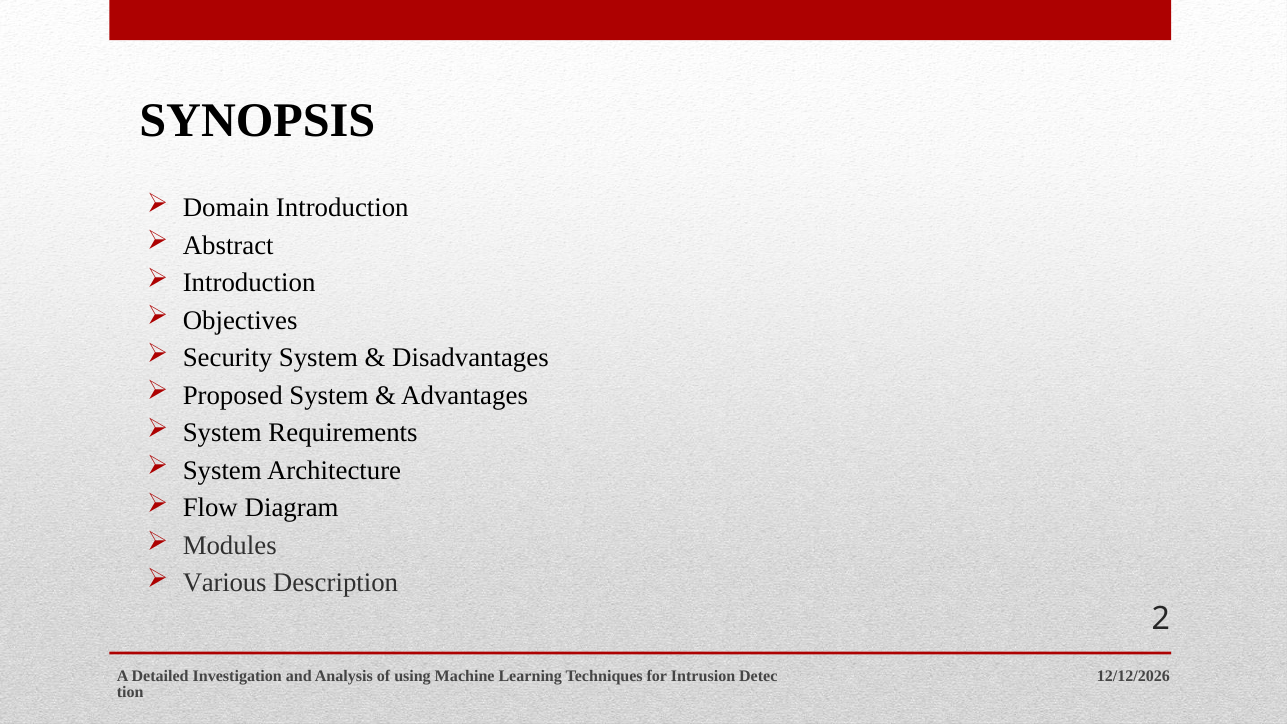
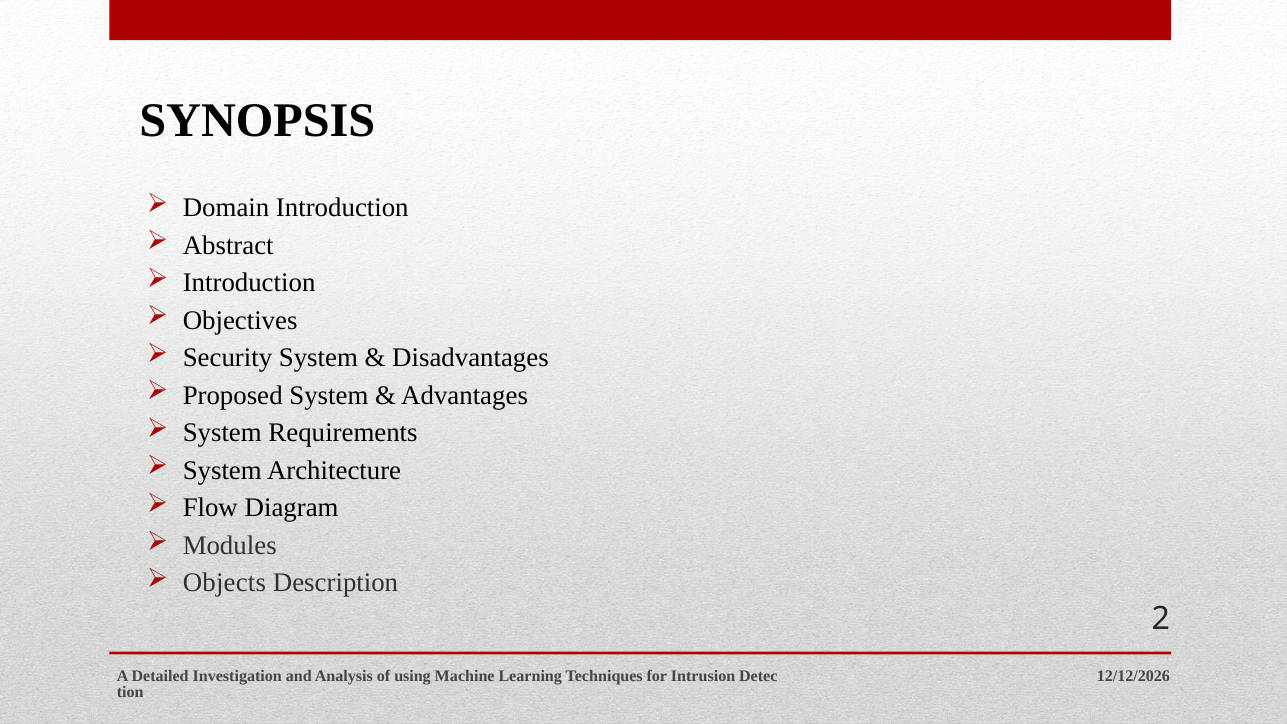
Various: Various -> Objects
